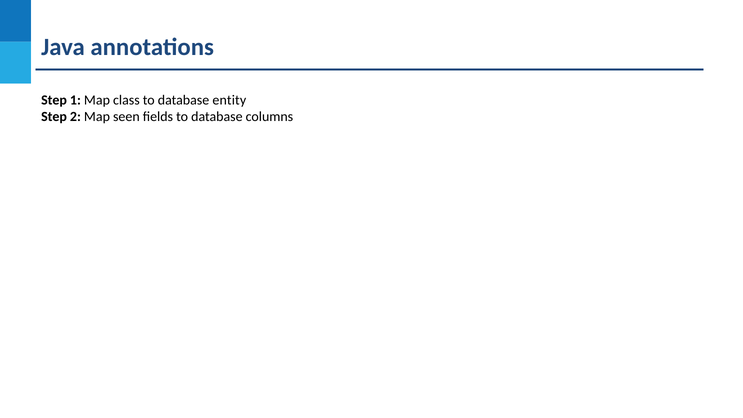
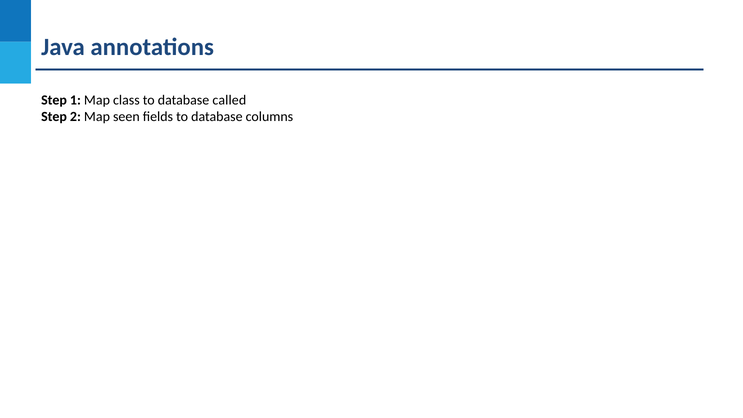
entity: entity -> called
